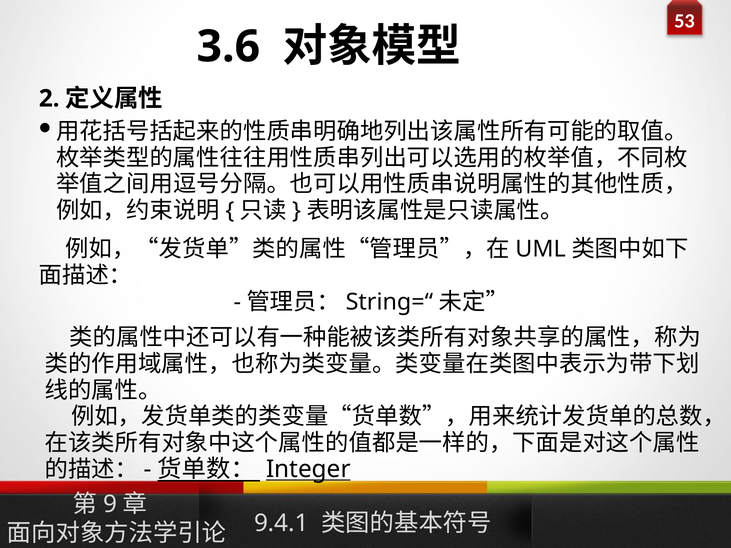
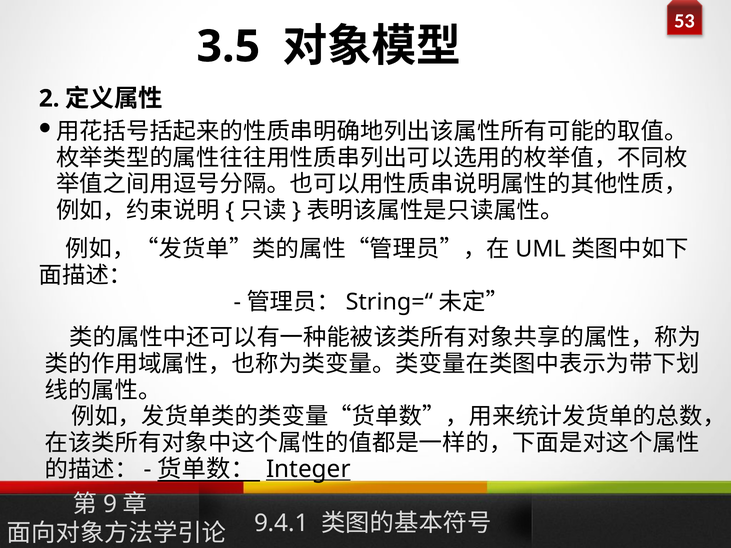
3.6: 3.6 -> 3.5
